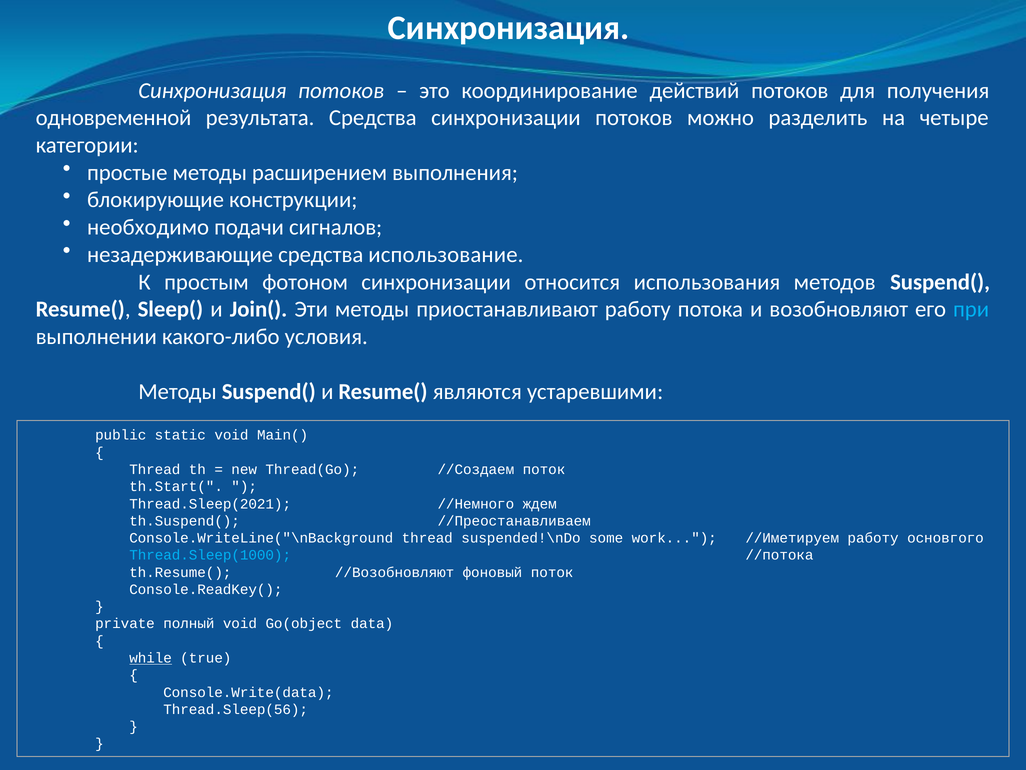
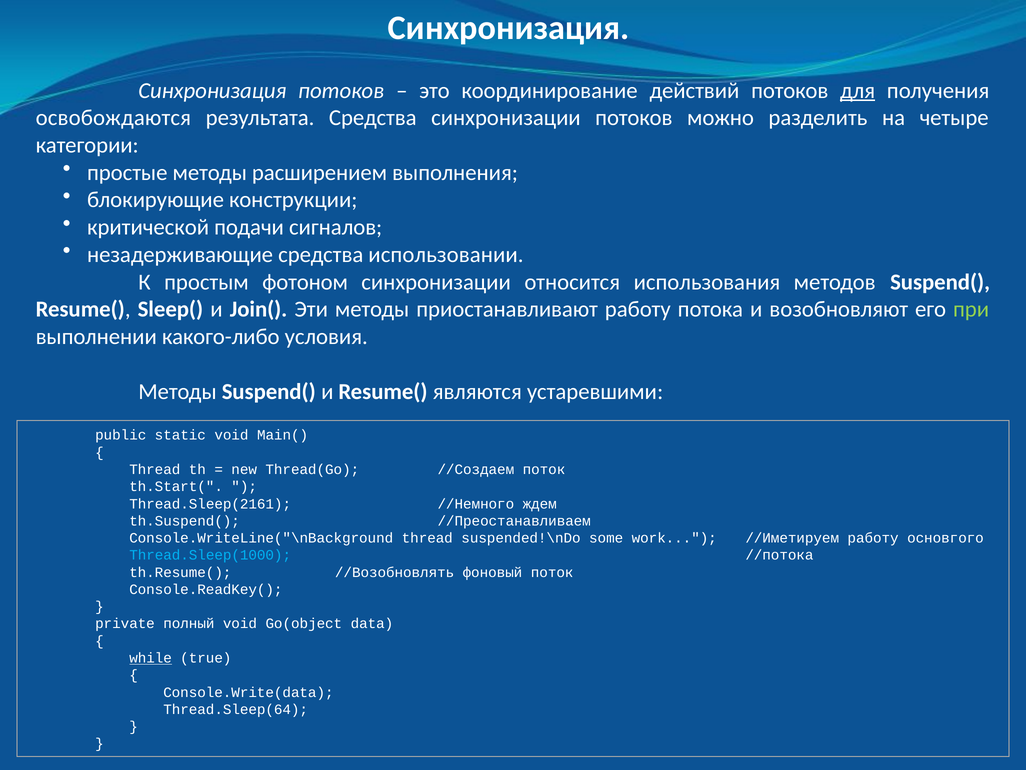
для underline: none -> present
одновременной: одновременной -> освобождаются
необходимо: необходимо -> критической
использование: использование -> использовании
при colour: light blue -> light green
Thread.Sleep(2021: Thread.Sleep(2021 -> Thread.Sleep(2161
//Возобновляют: //Возобновляют -> //Возобновлять
Thread.Sleep(56: Thread.Sleep(56 -> Thread.Sleep(64
